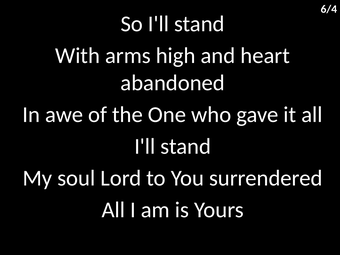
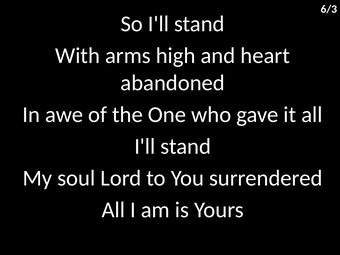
6/4: 6/4 -> 6/3
